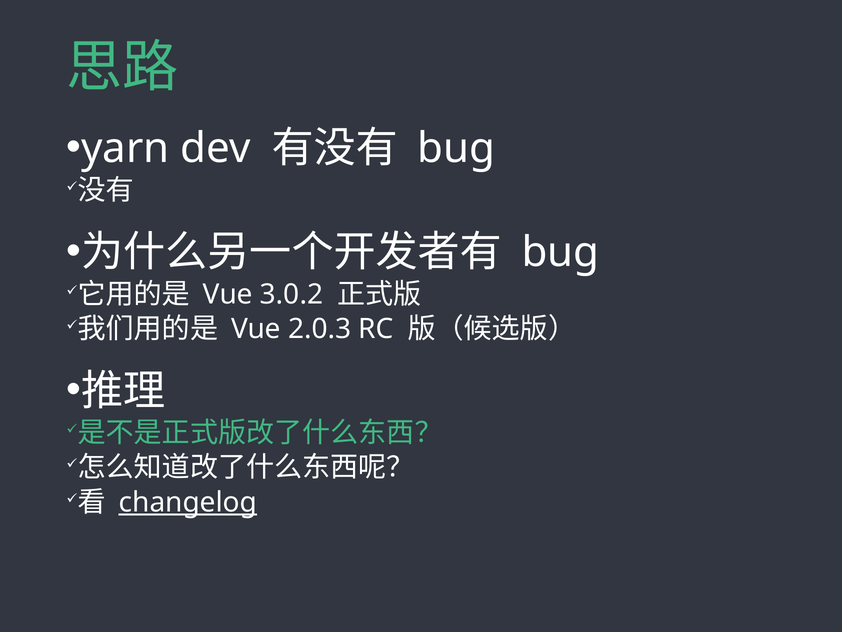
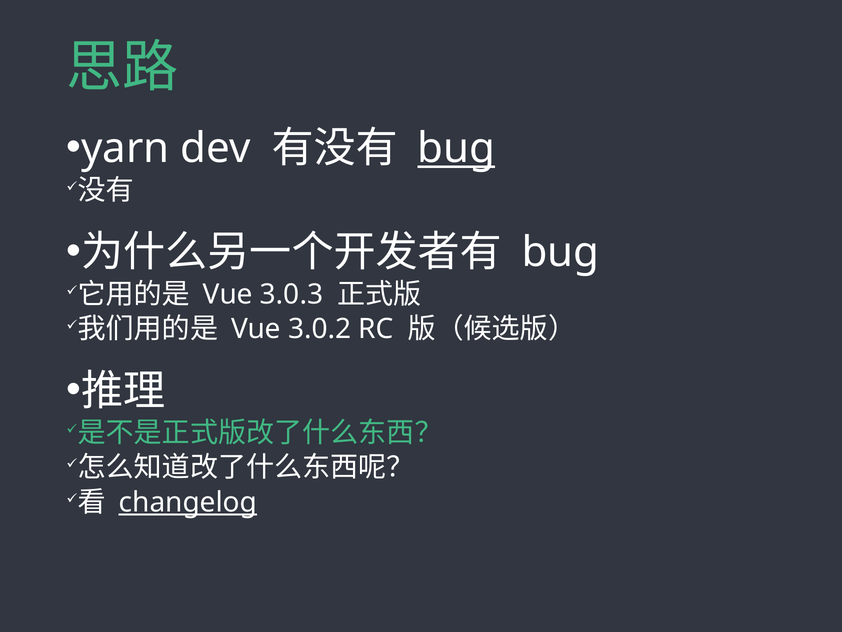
bug at (456, 148) underline: none -> present
3.0.2: 3.0.2 -> 3.0.3
2.0.3: 2.0.3 -> 3.0.2
